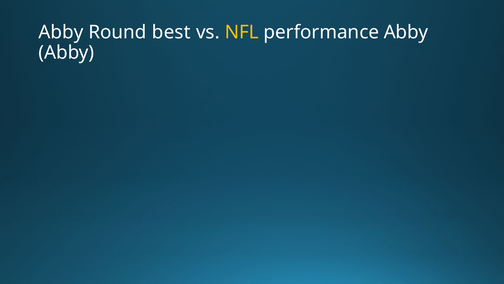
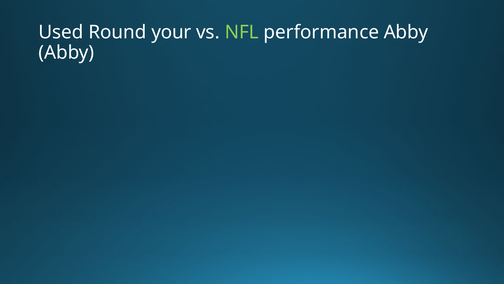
Abby at (61, 32): Abby -> Used
best: best -> your
NFL colour: yellow -> light green
